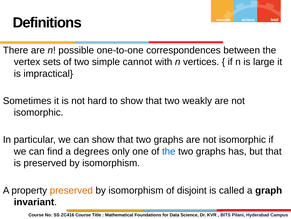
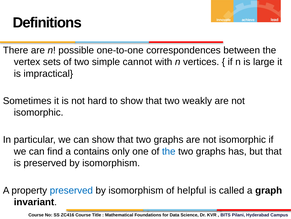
degrees: degrees -> contains
preserved at (71, 190) colour: orange -> blue
disjoint: disjoint -> helpful
